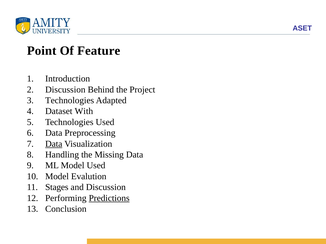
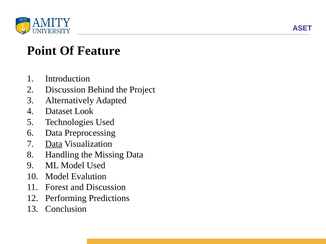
Technologies at (70, 101): Technologies -> Alternatively
With: With -> Look
Stages: Stages -> Forest
Predictions underline: present -> none
